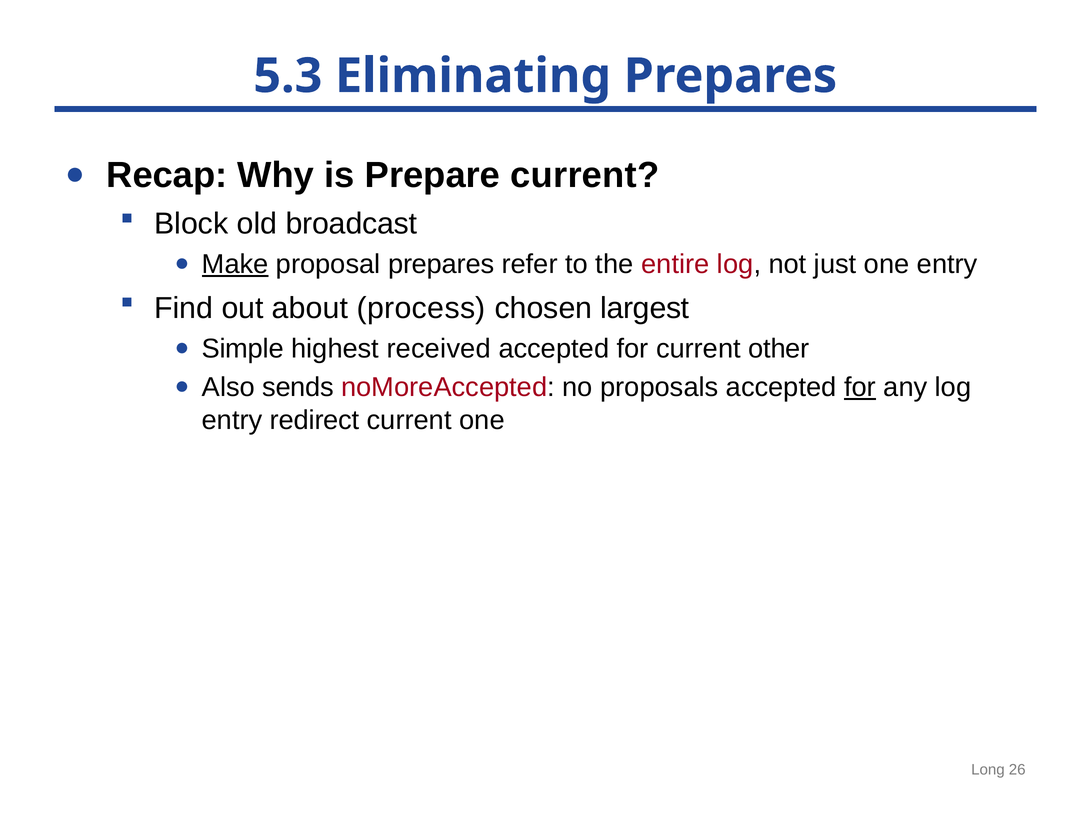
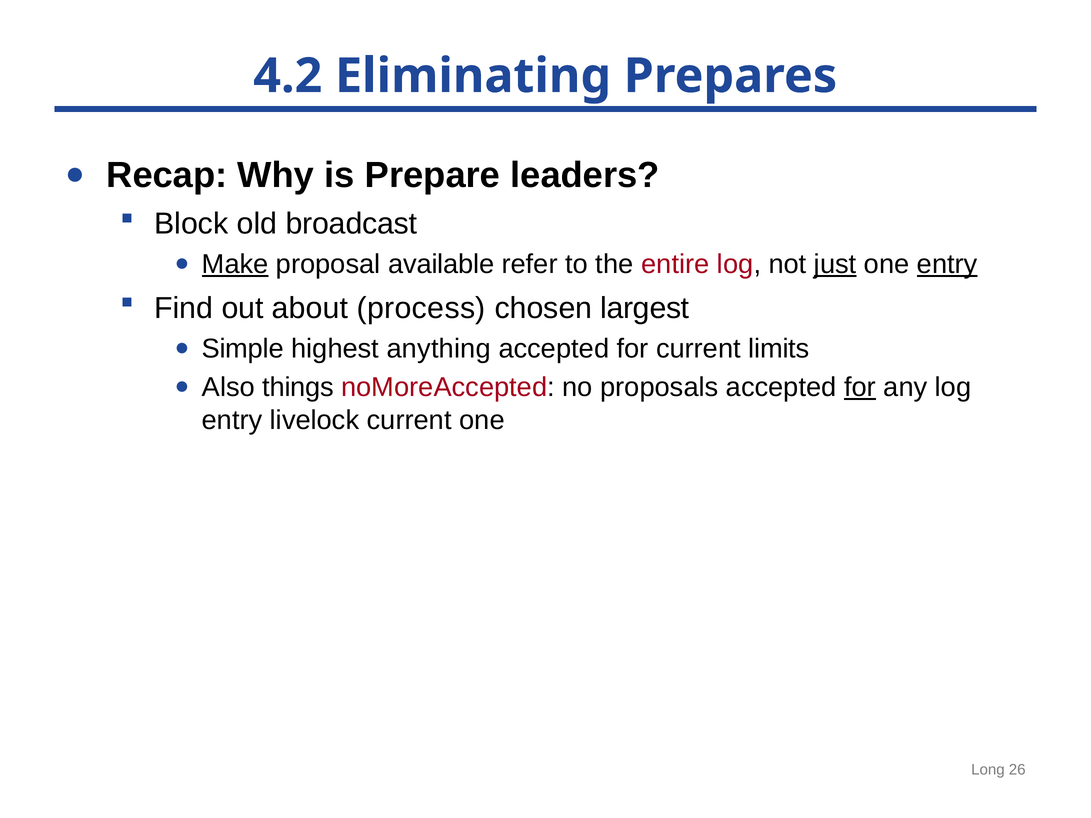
5.3: 5.3 -> 4.2
Prepare current: current -> leaders
proposal prepares: prepares -> available
just underline: none -> present
entry at (947, 264) underline: none -> present
received: received -> anything
other: other -> limits
sends: sends -> things
redirect: redirect -> livelock
